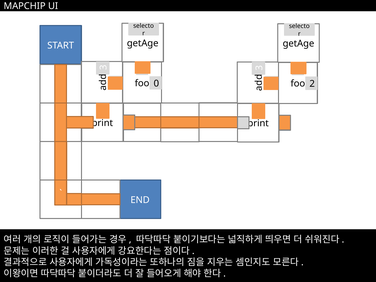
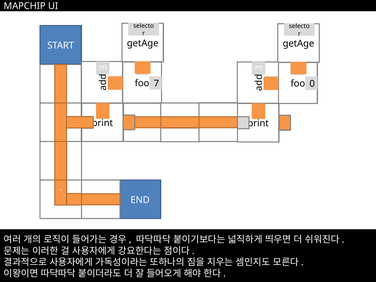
0: 0 -> 7
2: 2 -> 0
